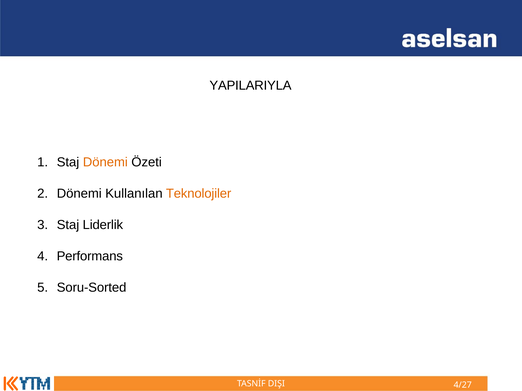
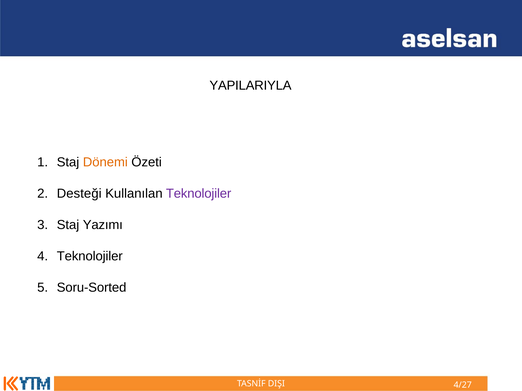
Dönemi at (79, 194): Dönemi -> Desteği
Teknolojiler at (199, 194) colour: orange -> purple
Liderlik: Liderlik -> Yazımı
Performans at (90, 256): Performans -> Teknolojiler
